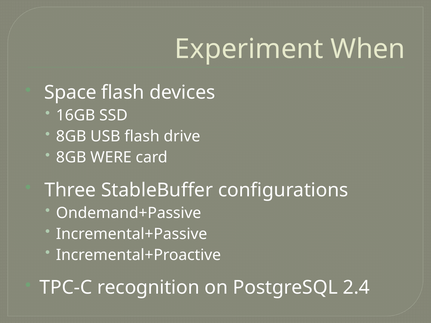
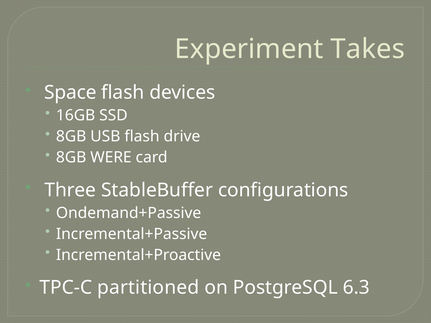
When: When -> Takes
recognition: recognition -> partitioned
2.4: 2.4 -> 6.3
